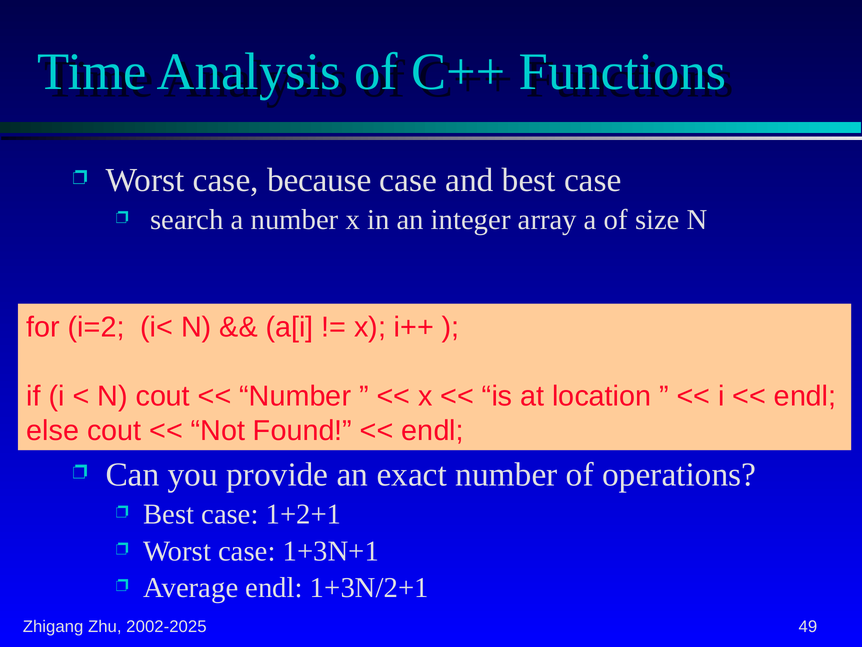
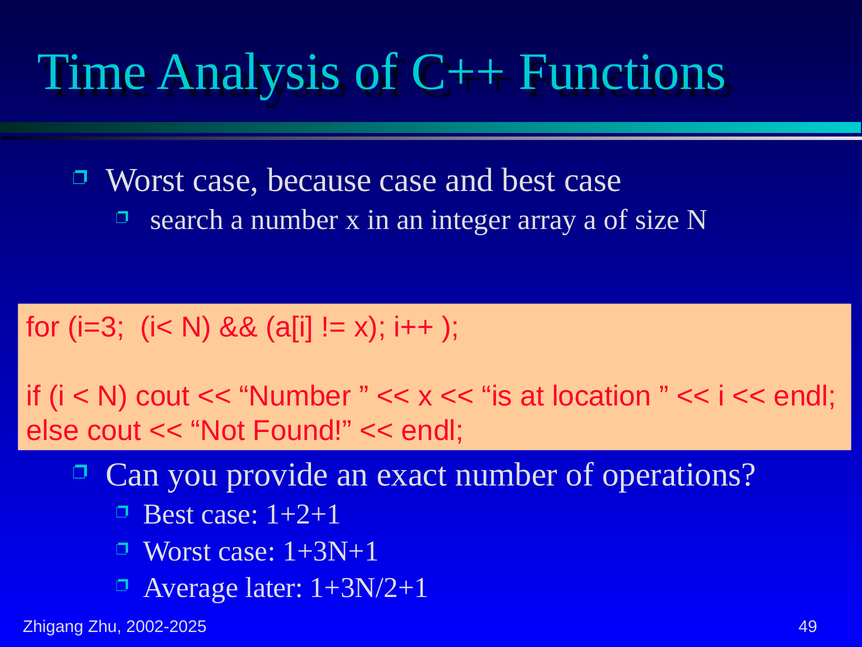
i=2: i=2 -> i=3
Average endl: endl -> later
